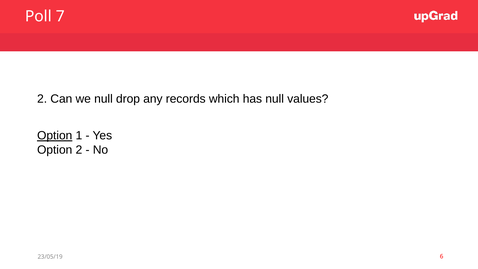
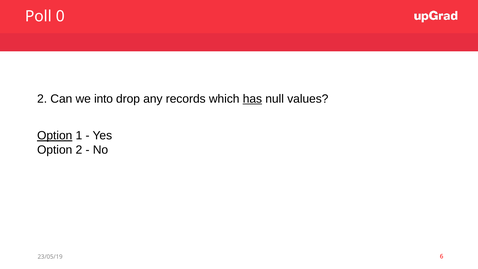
7: 7 -> 0
we null: null -> into
has underline: none -> present
